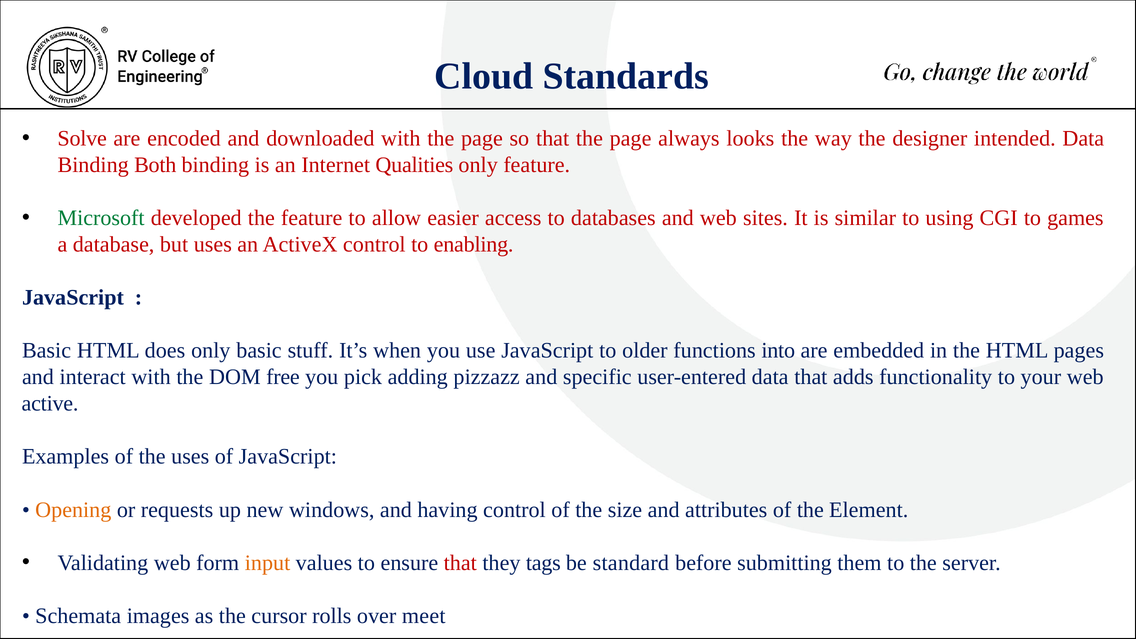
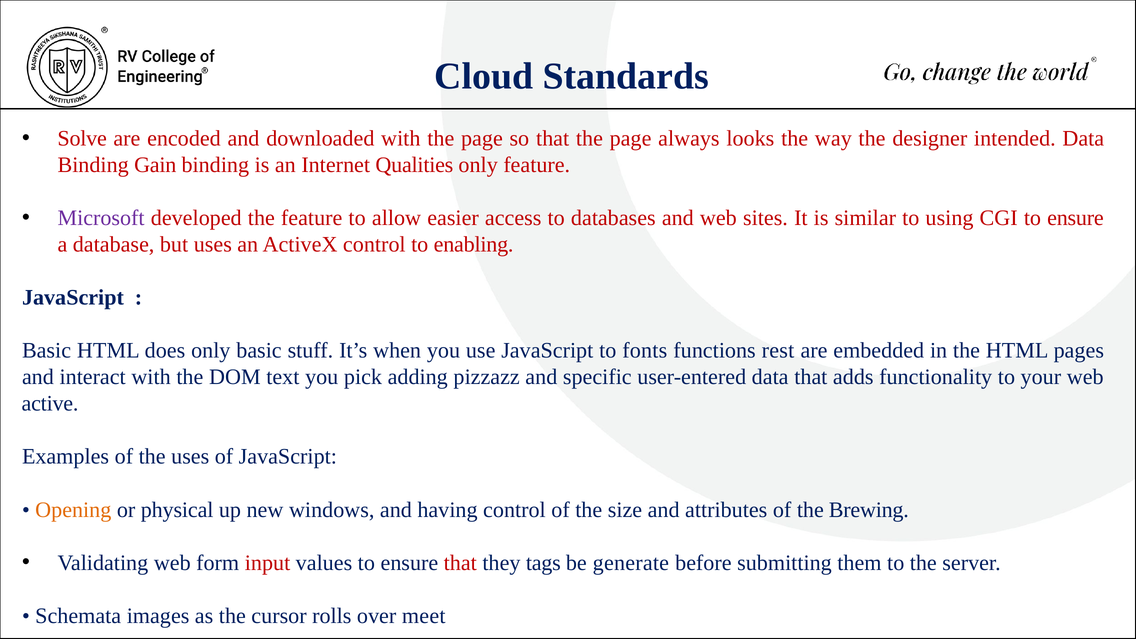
Both: Both -> Gain
Microsoft colour: green -> purple
CGI to games: games -> ensure
older: older -> fonts
into: into -> rest
free: free -> text
requests: requests -> physical
Element: Element -> Brewing
input colour: orange -> red
standard: standard -> generate
